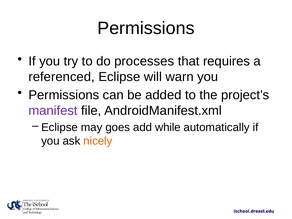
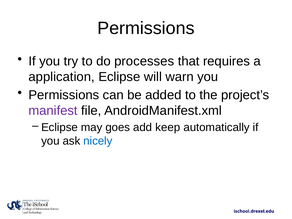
referenced: referenced -> application
while: while -> keep
nicely colour: orange -> blue
